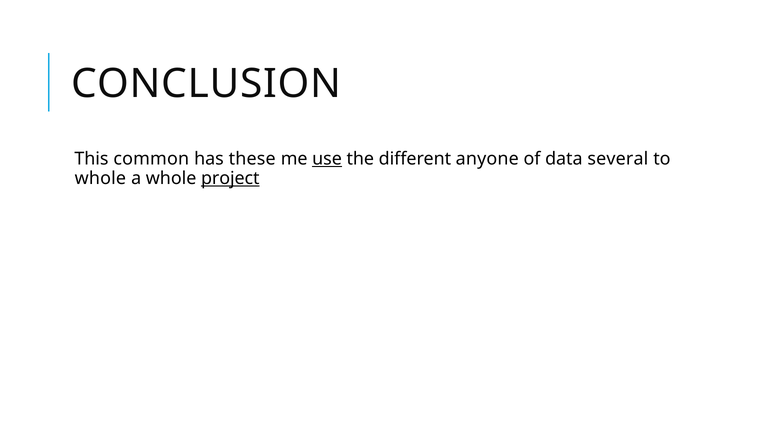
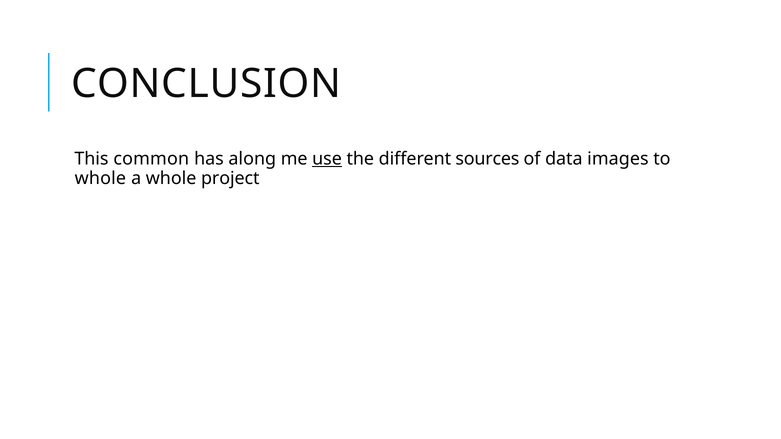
these: these -> along
anyone: anyone -> sources
several: several -> images
project underline: present -> none
